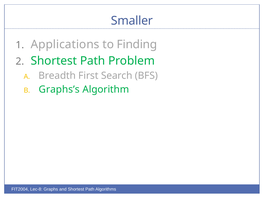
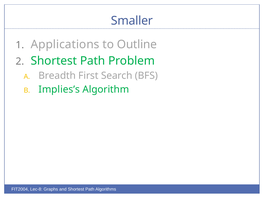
Finding: Finding -> Outline
Graphs’s: Graphs’s -> Implies’s
